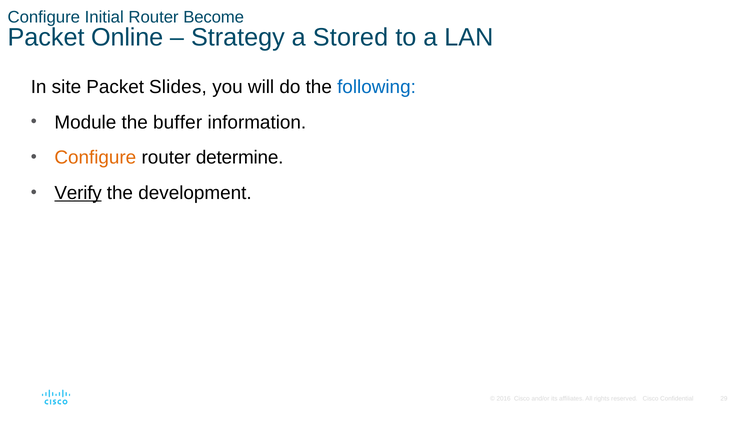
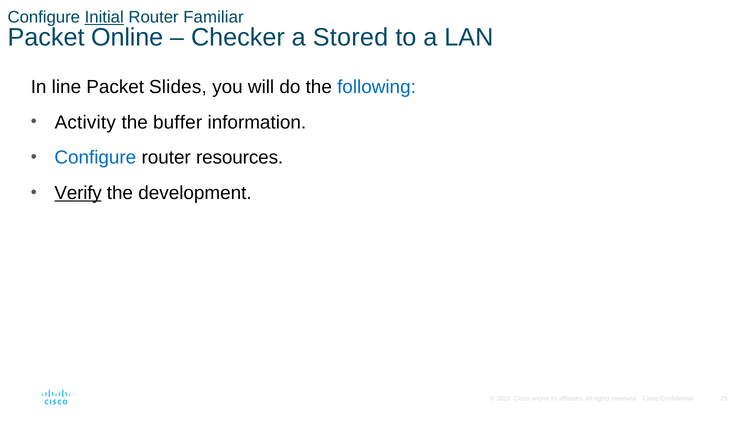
Initial underline: none -> present
Become: Become -> Familiar
Strategy: Strategy -> Checker
site: site -> line
Module: Module -> Activity
Configure at (95, 158) colour: orange -> blue
determine: determine -> resources
